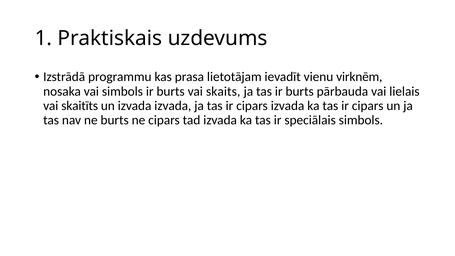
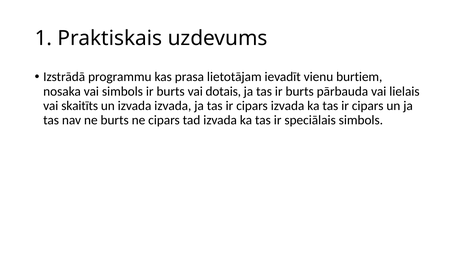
virknēm: virknēm -> burtiem
skaits: skaits -> dotais
